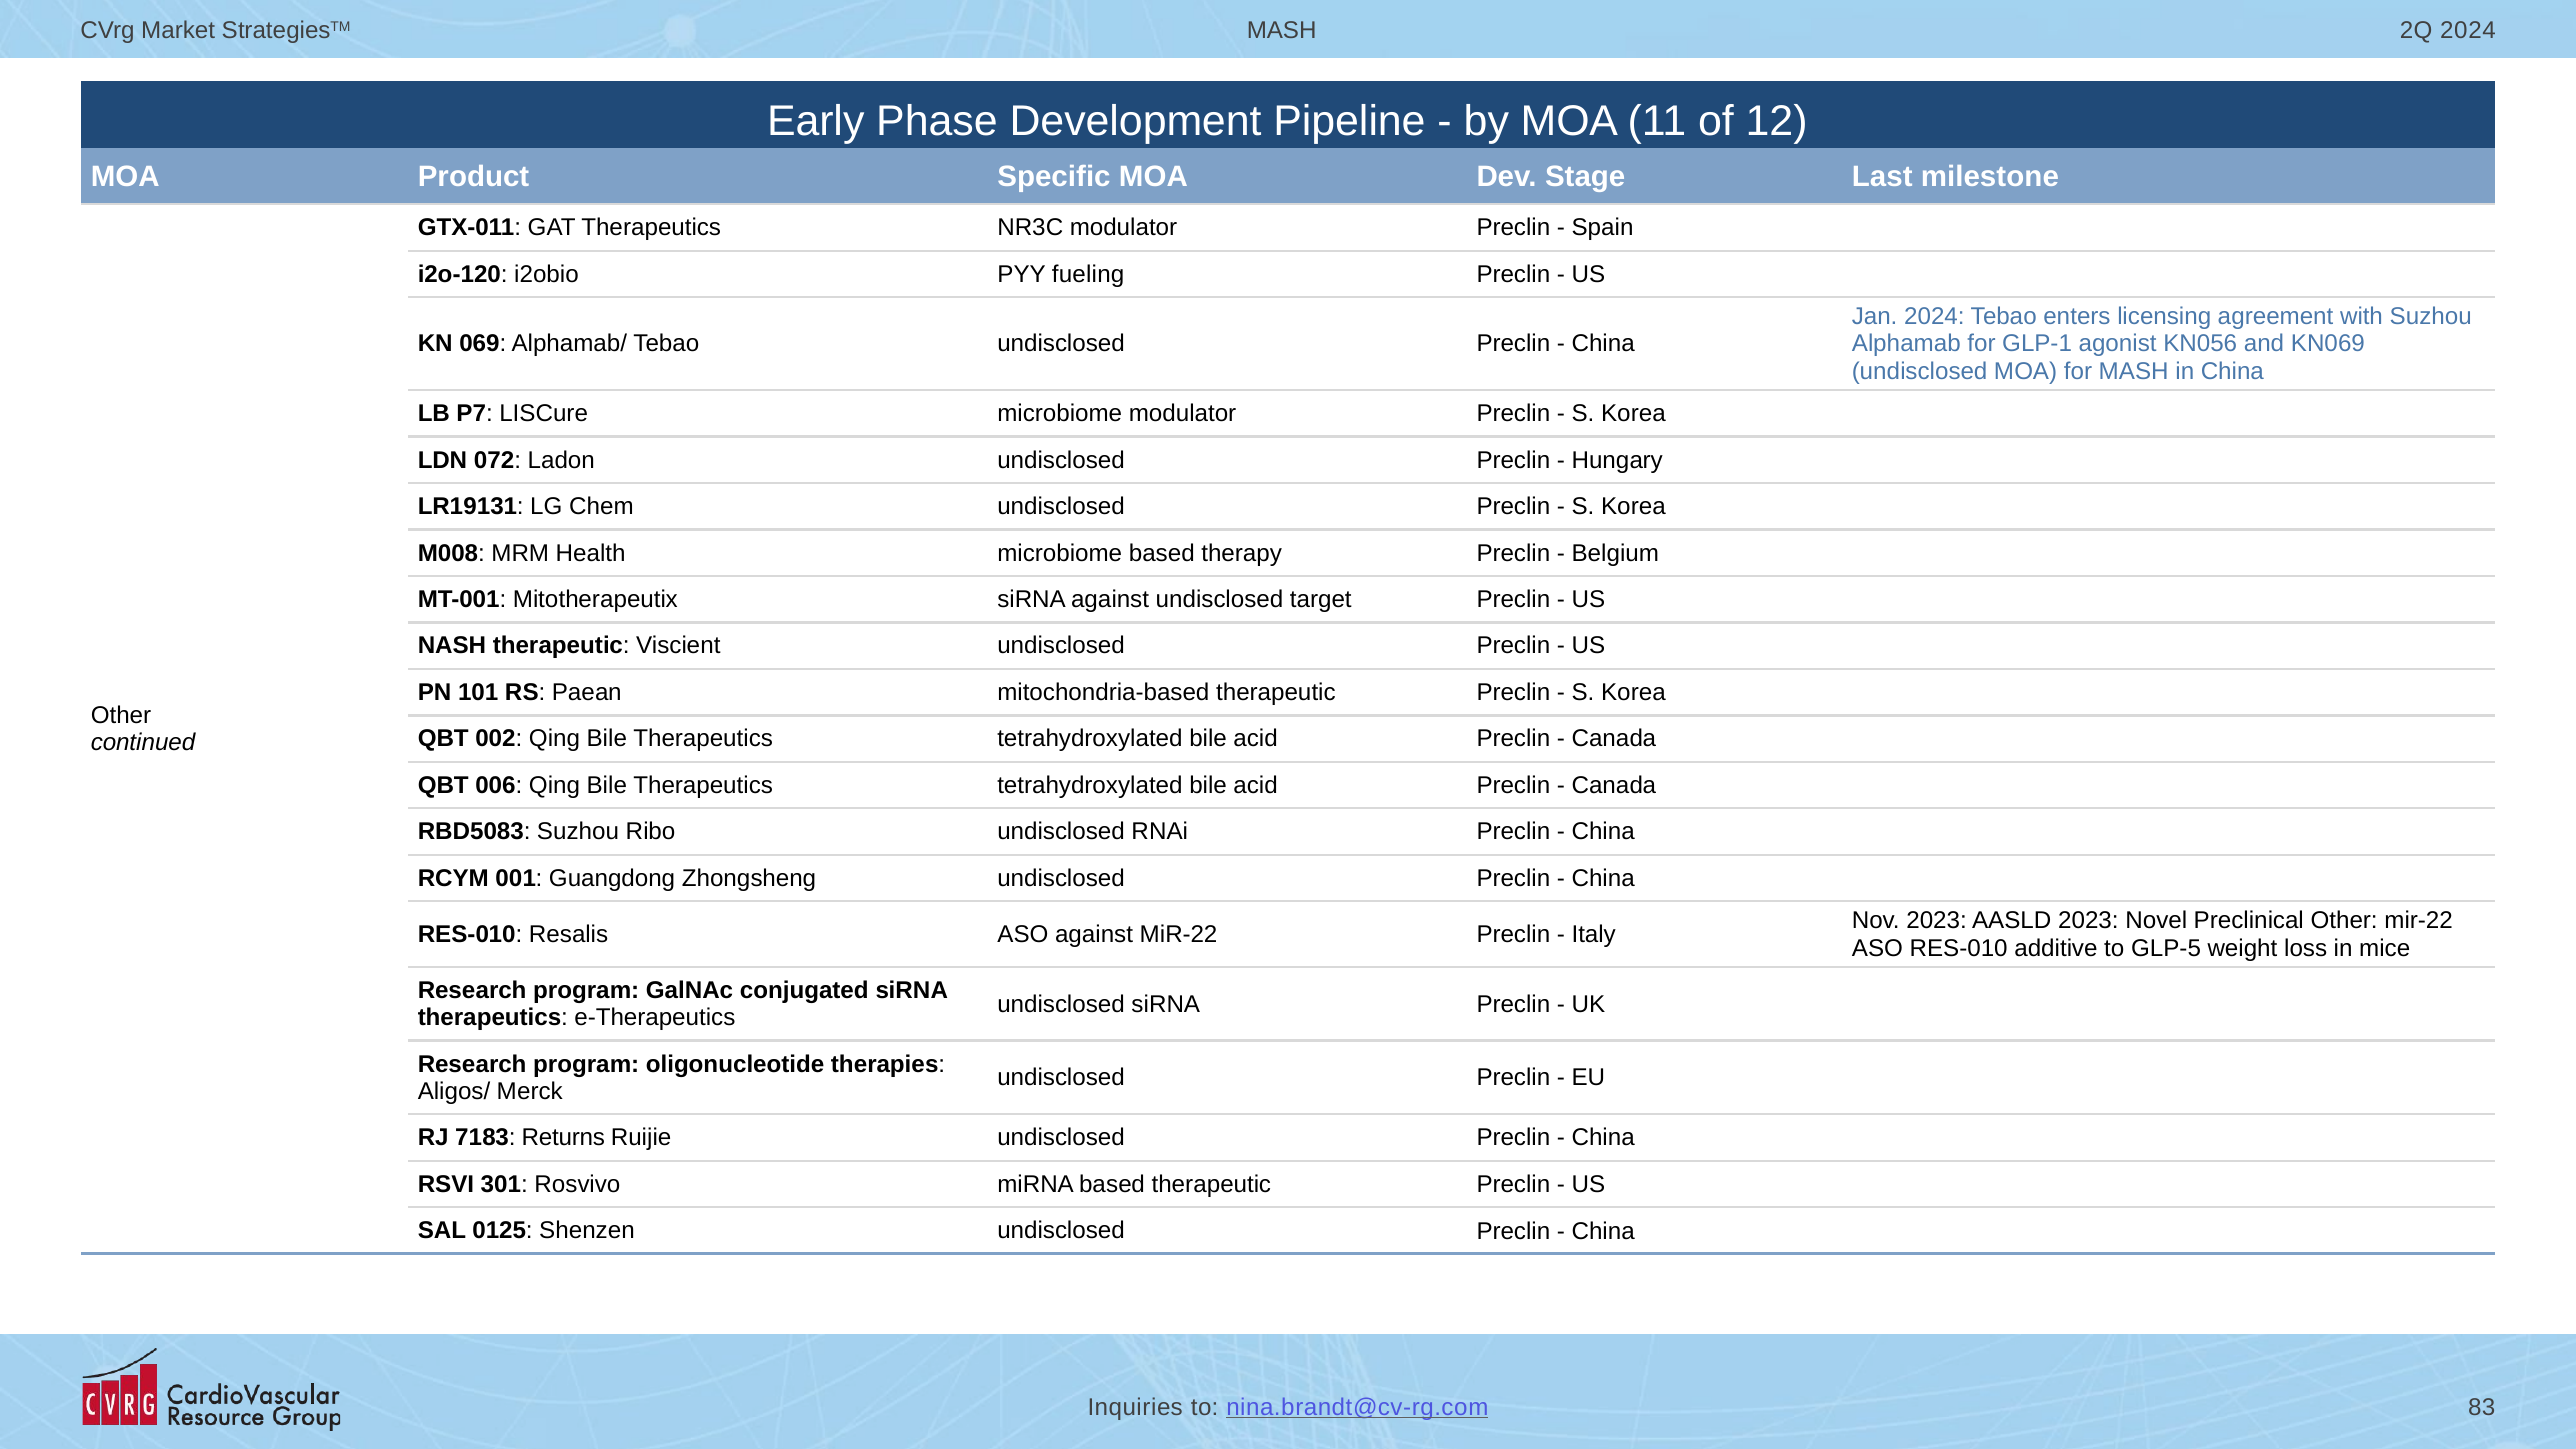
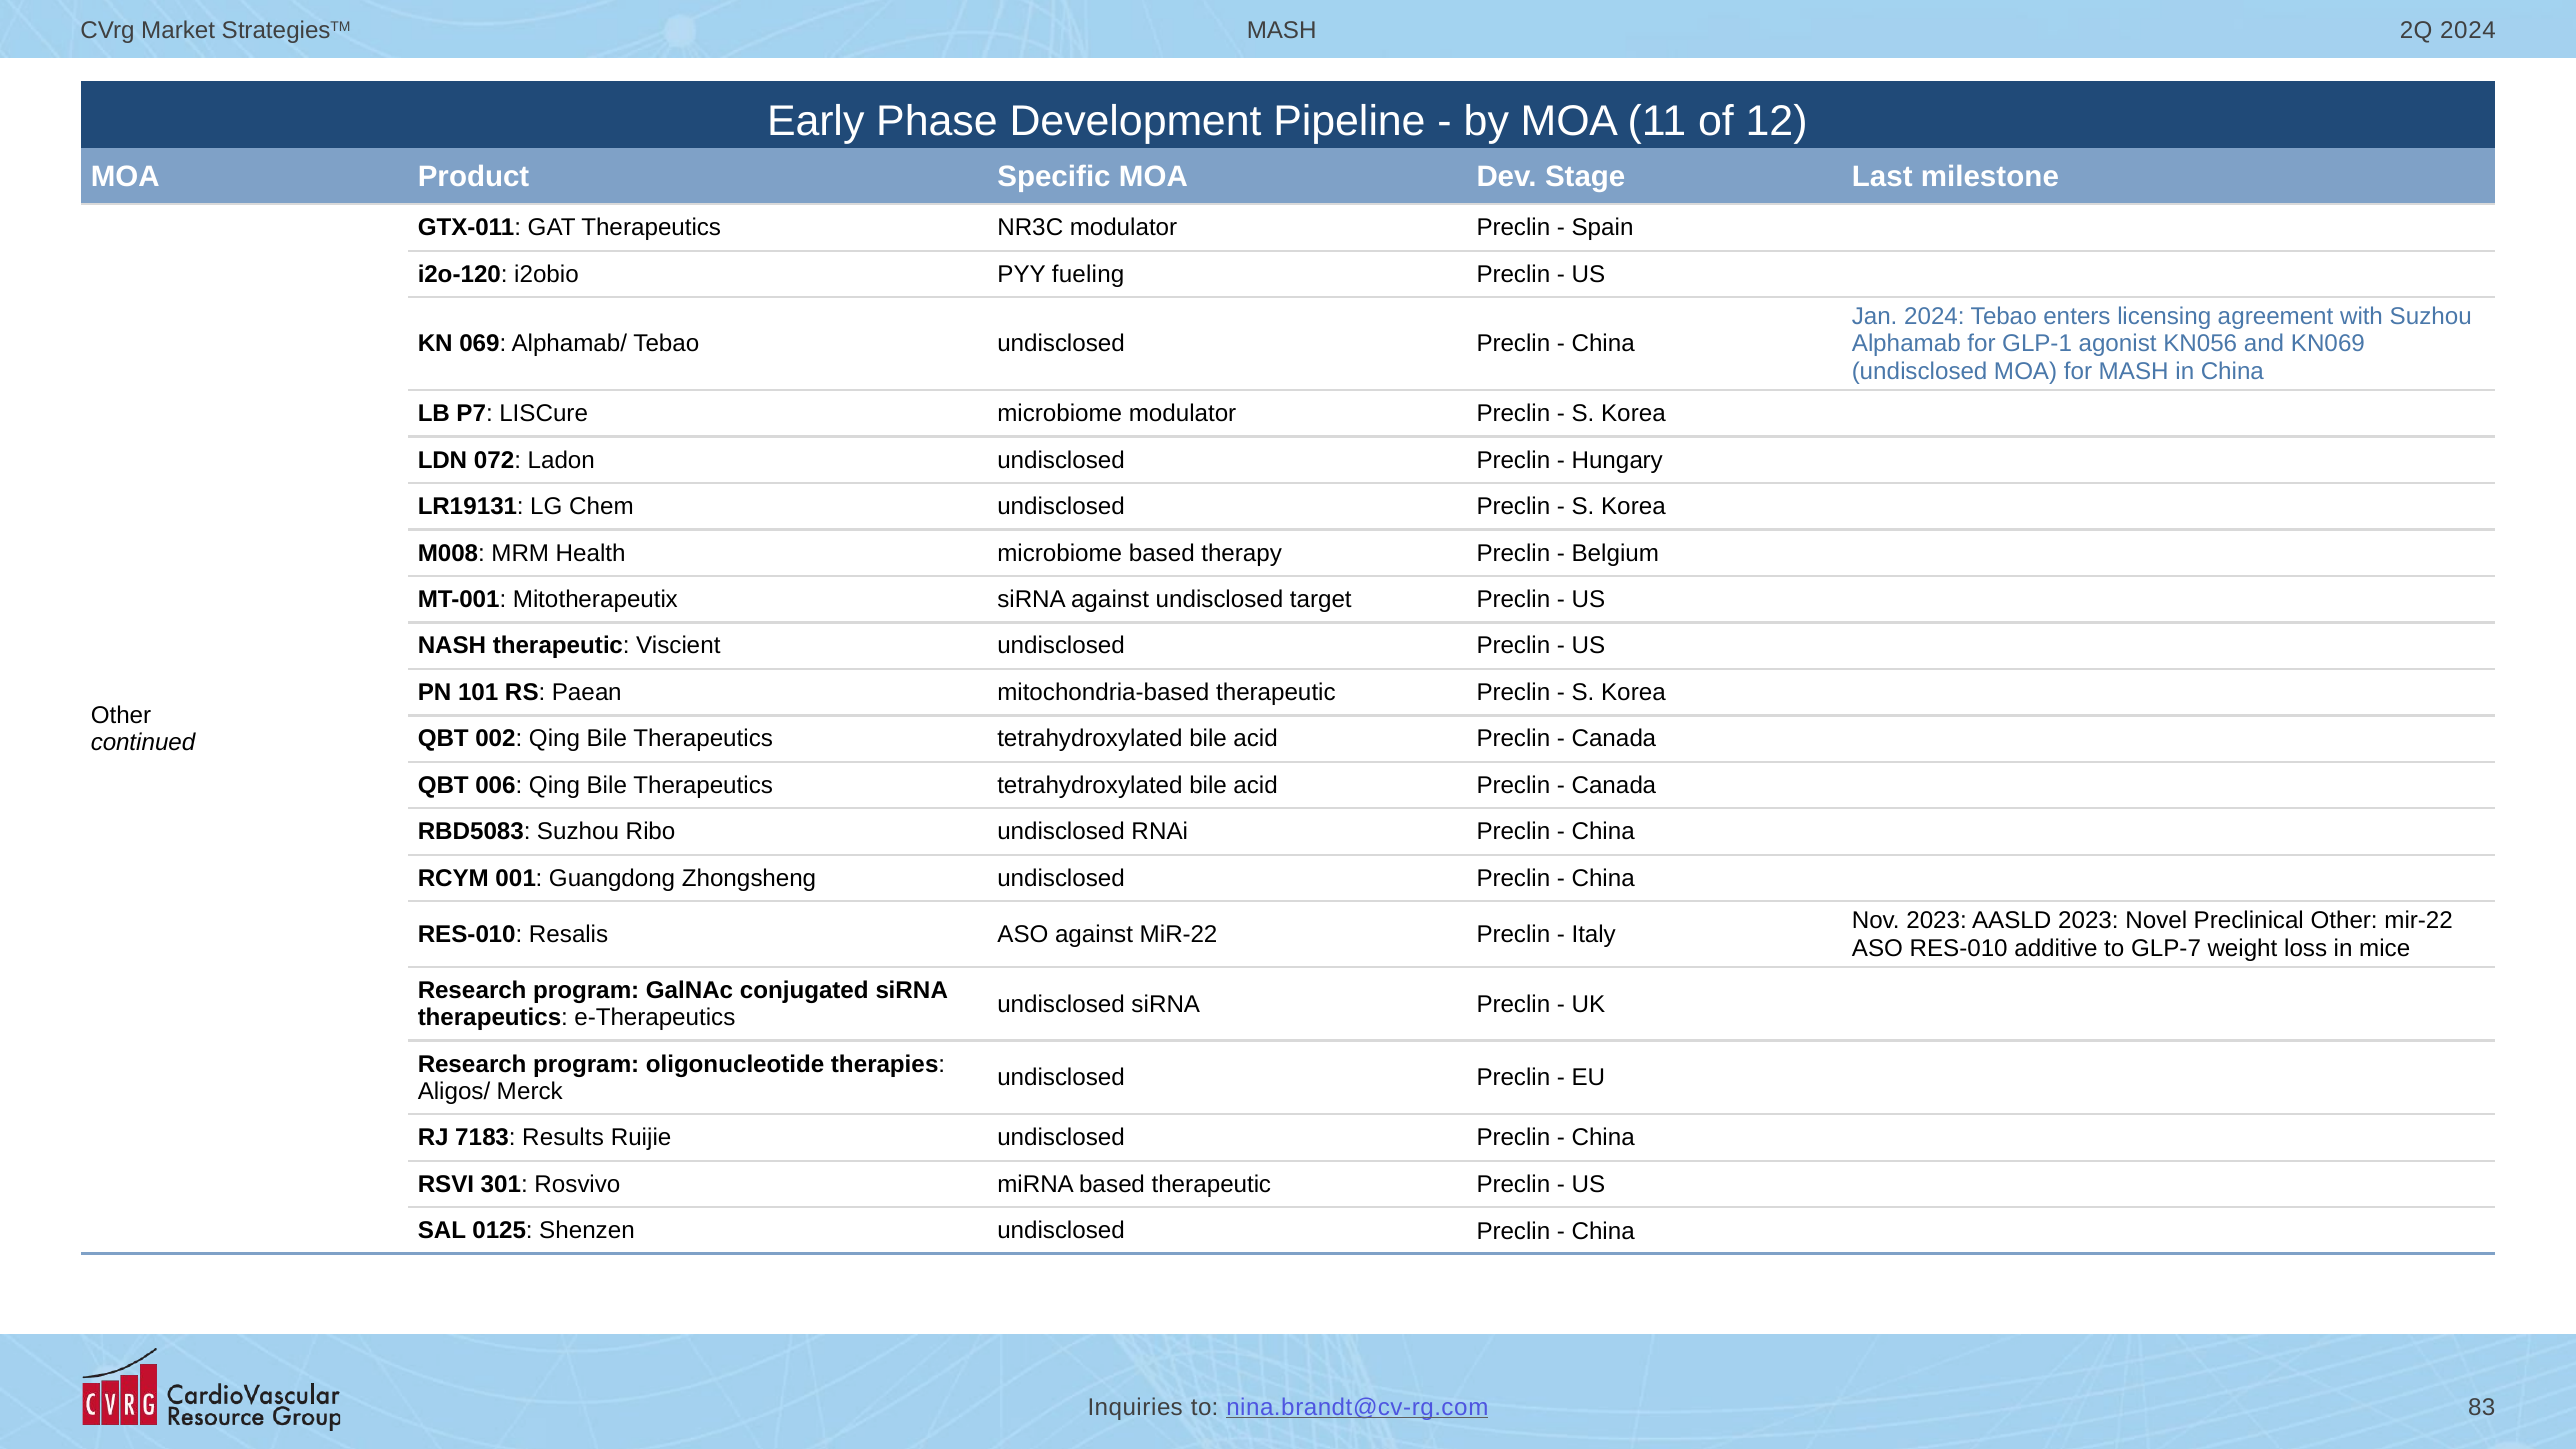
GLP-5: GLP-5 -> GLP-7
Returns: Returns -> Results
